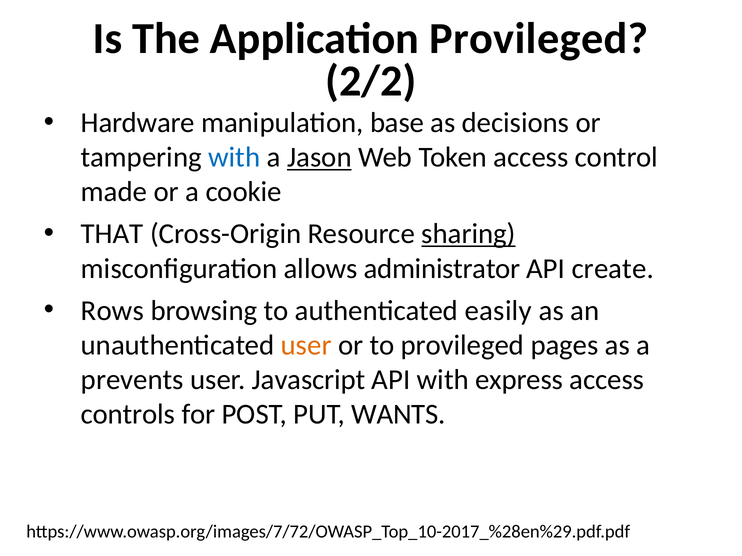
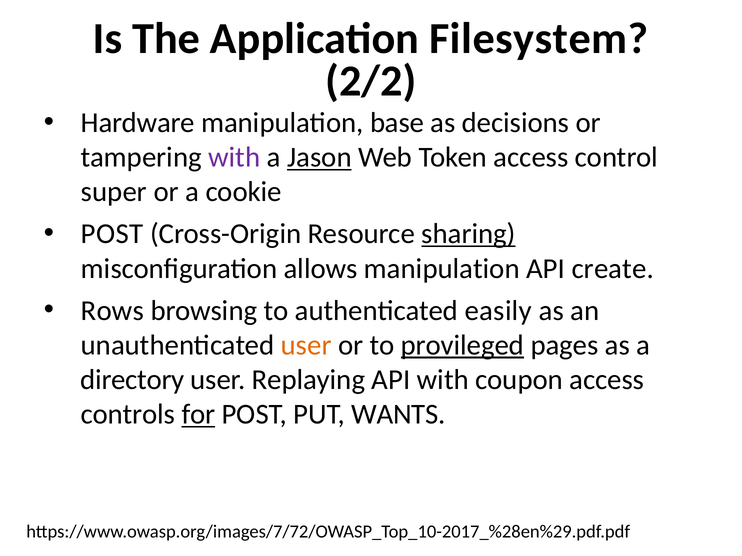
Application Provileged: Provileged -> Filesystem
with at (234, 157) colour: blue -> purple
made: made -> super
THAT at (112, 234): THAT -> POST
allows administrator: administrator -> manipulation
provileged at (462, 345) underline: none -> present
prevents: prevents -> directory
Javascript: Javascript -> Replaying
express: express -> coupon
for underline: none -> present
